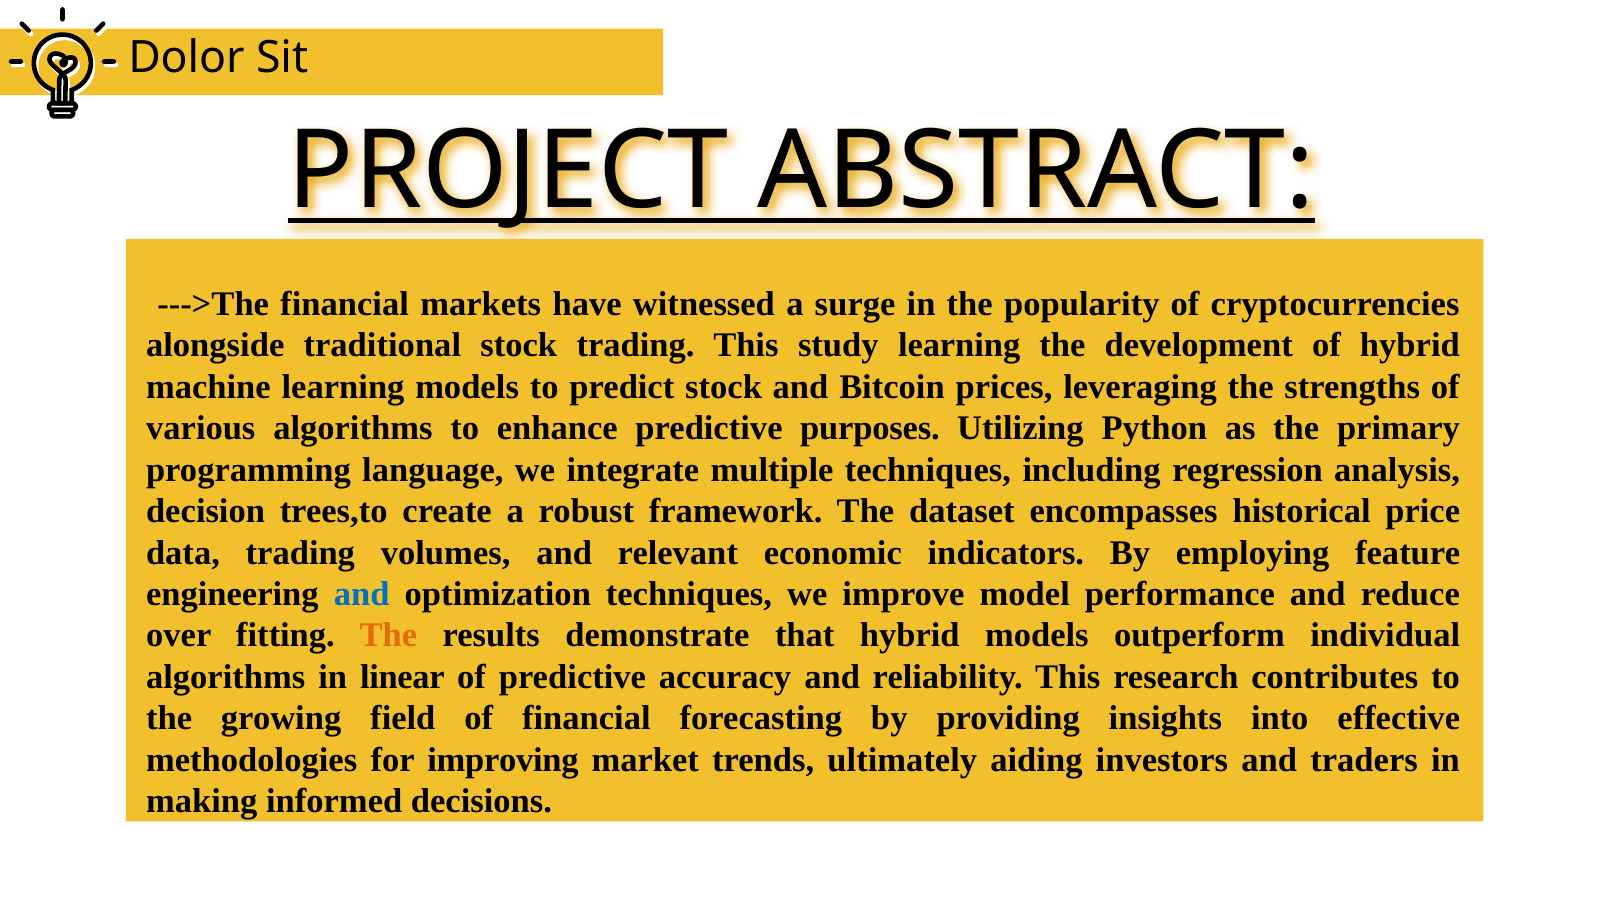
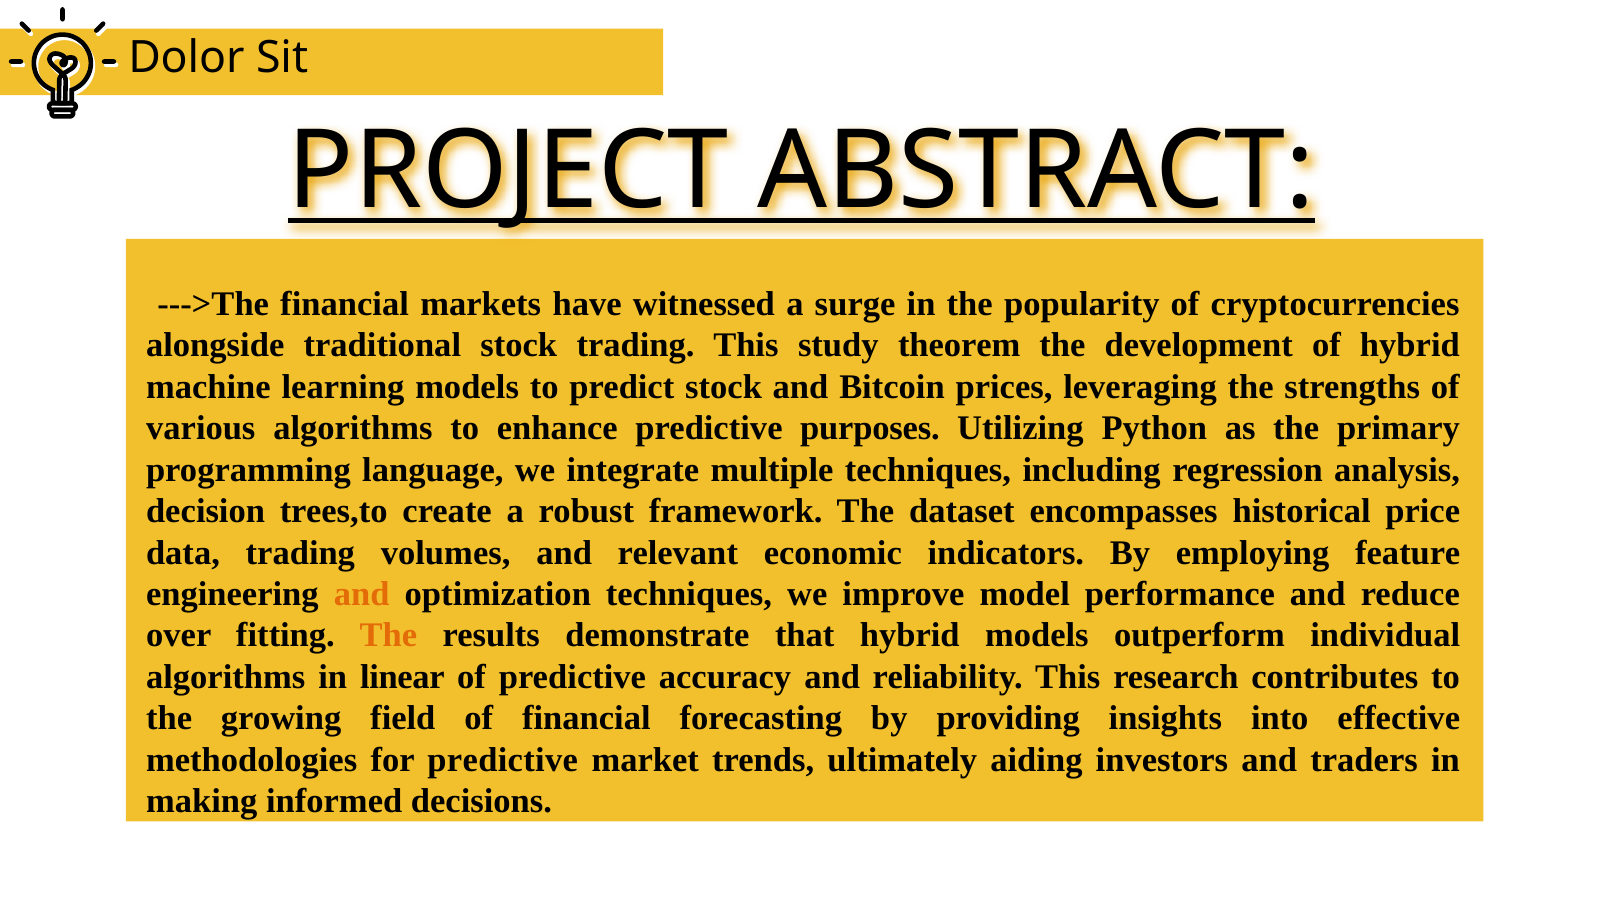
study learning: learning -> theorem
and at (362, 594) colour: blue -> orange
for improving: improving -> predictive
